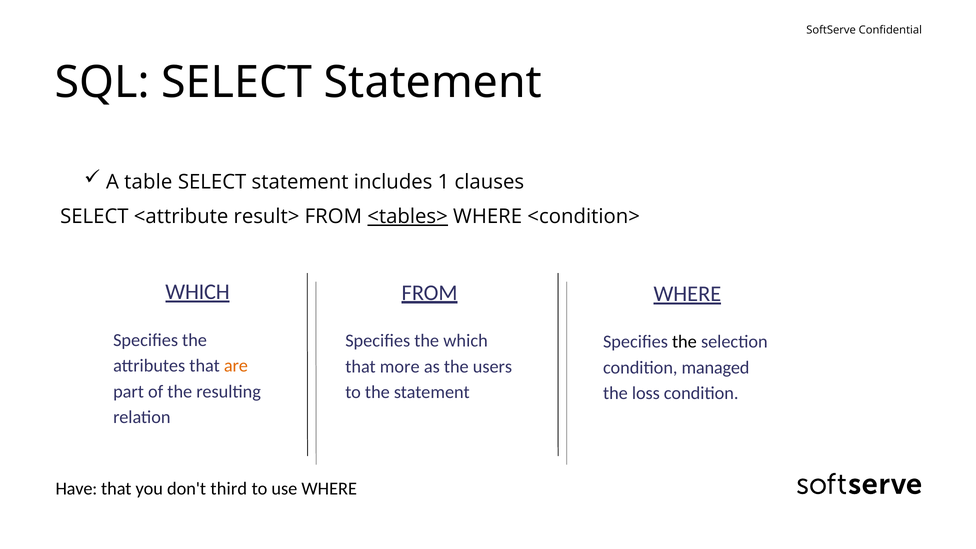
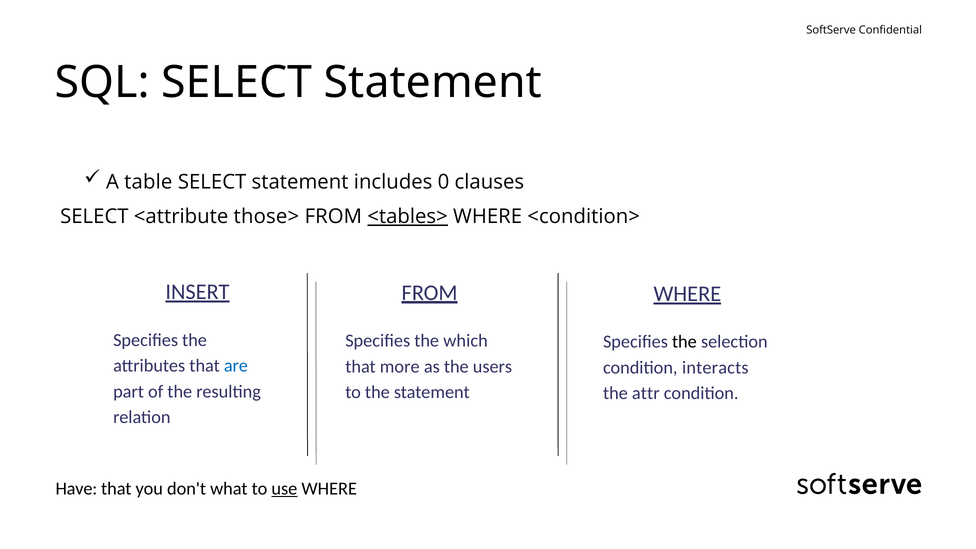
1: 1 -> 0
result>: result> -> those>
WHICH at (198, 292): WHICH -> INSERT
are colour: orange -> blue
managed: managed -> interacts
loss: loss -> attr
third: third -> what
use underline: none -> present
